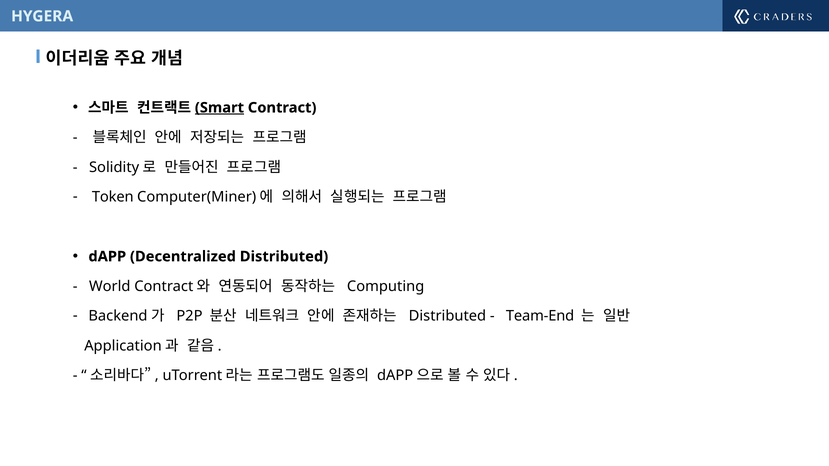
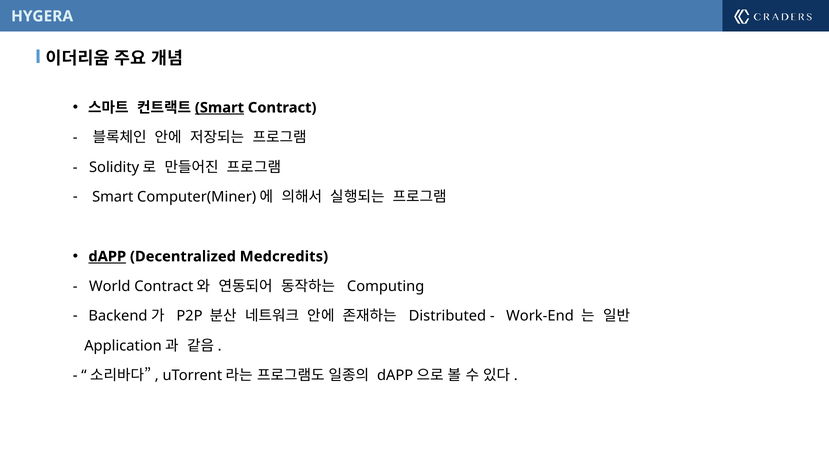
Token at (113, 197): Token -> Smart
dAPP underline: none -> present
Decentralized Distributed: Distributed -> Medcredits
Team-End: Team-End -> Work-End
